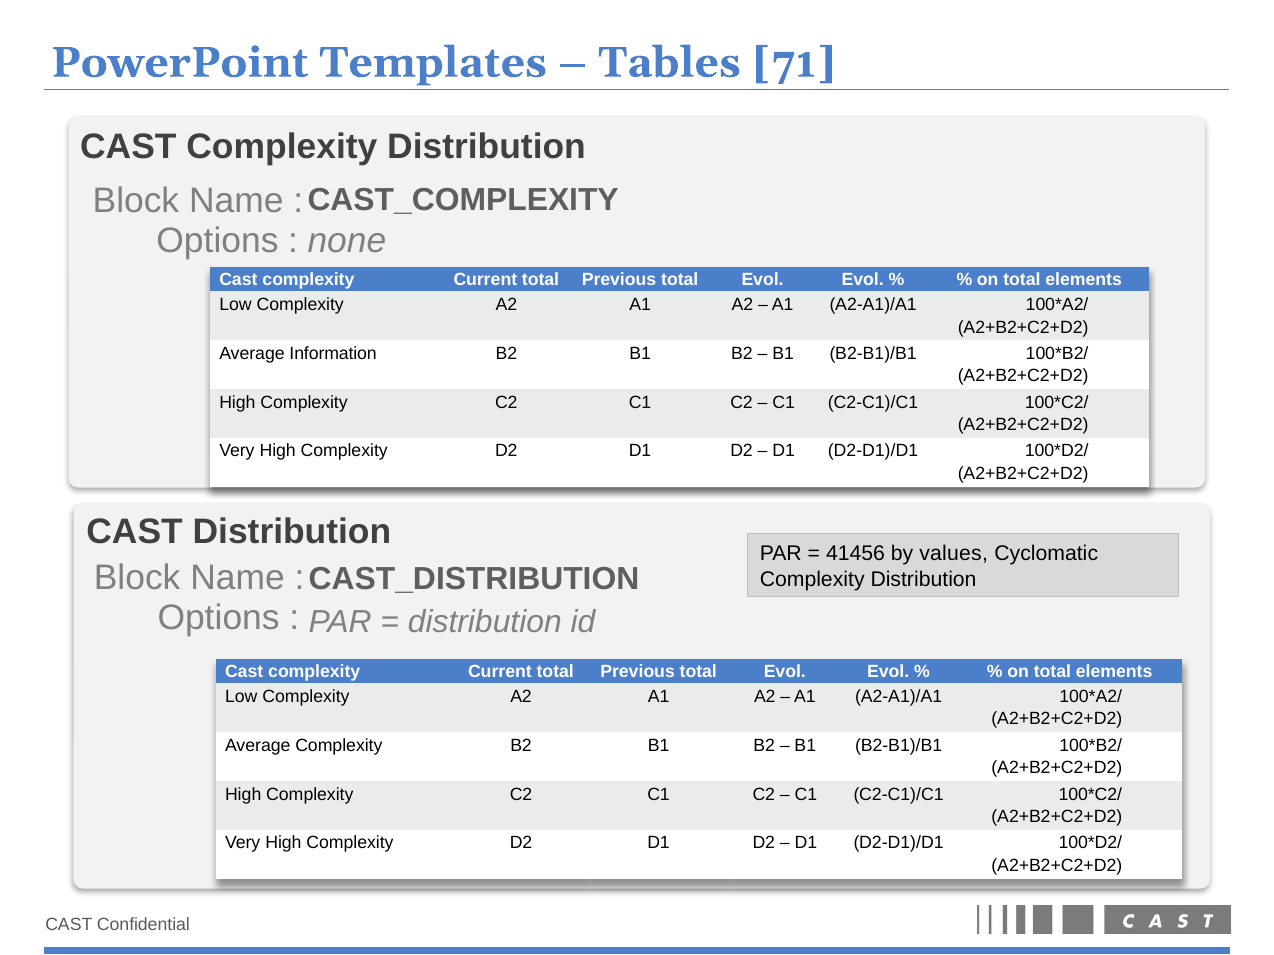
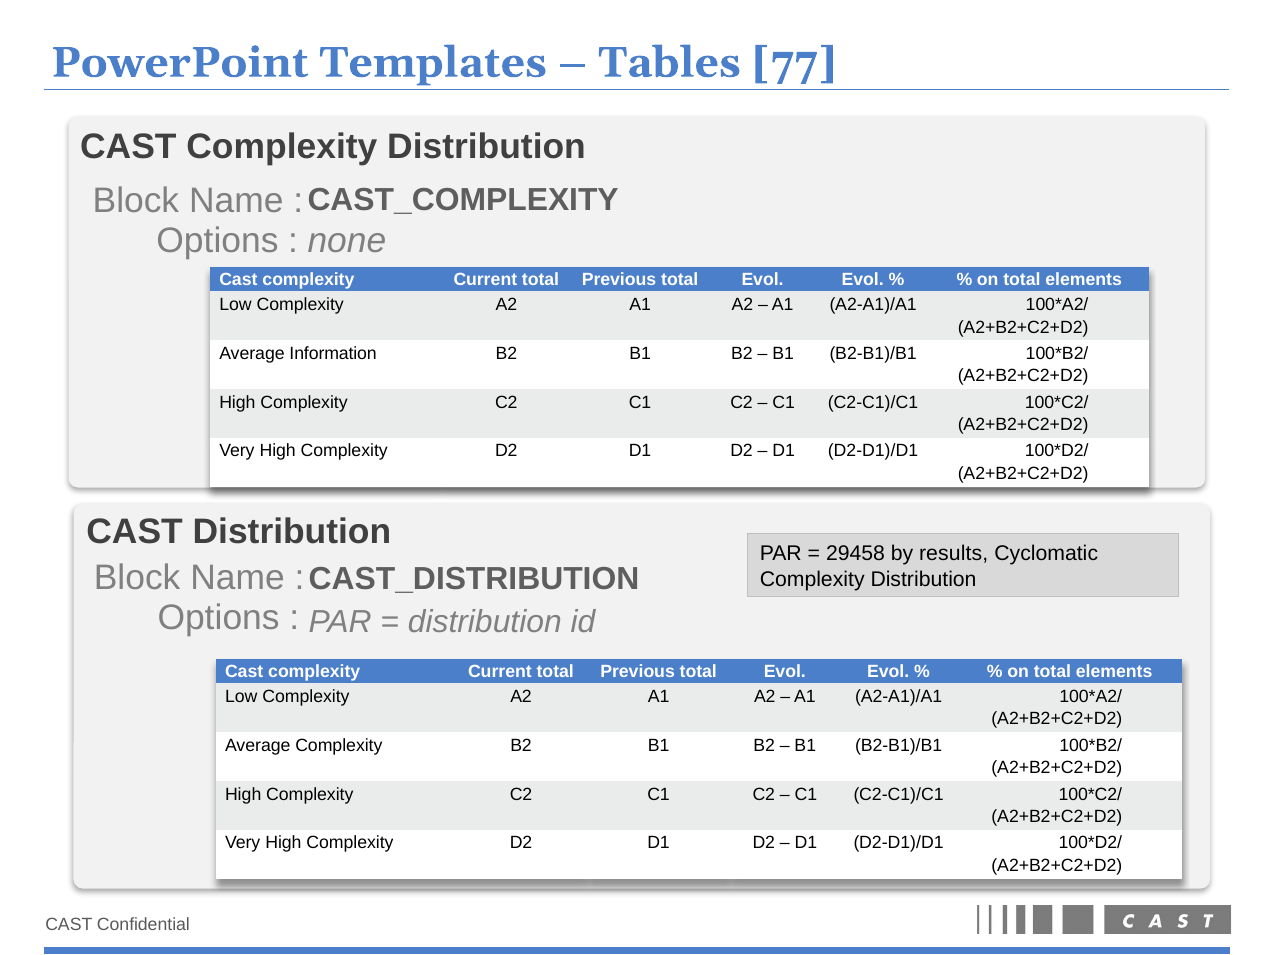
71: 71 -> 77
41456: 41456 -> 29458
values: values -> results
